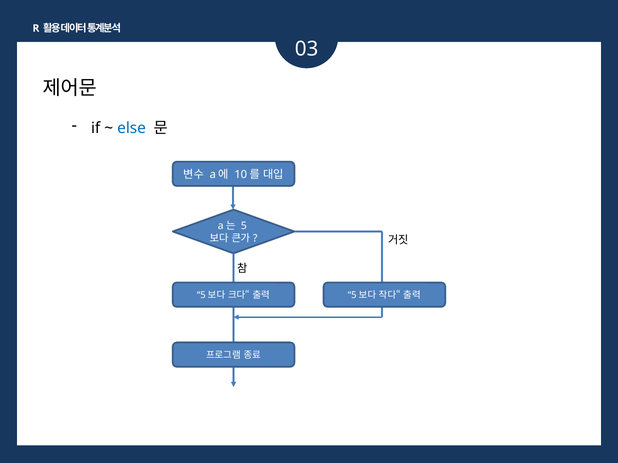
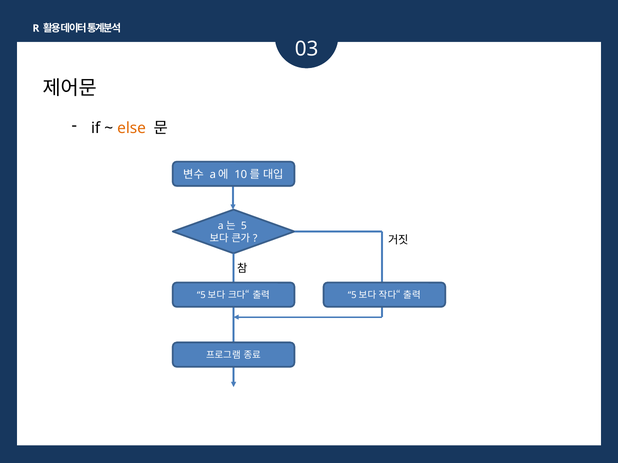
else colour: blue -> orange
